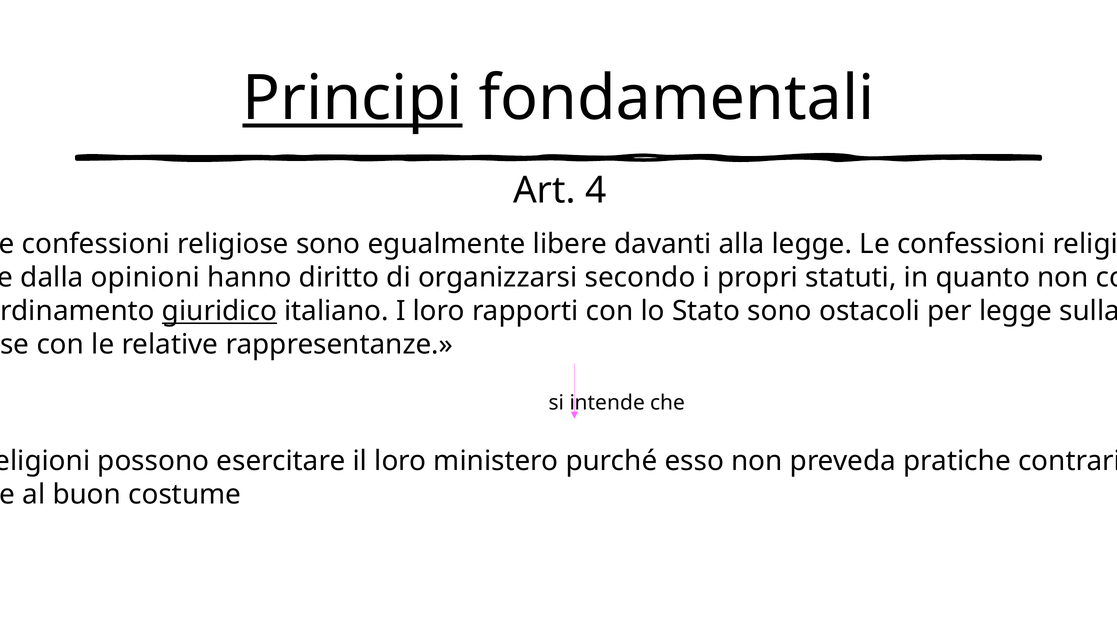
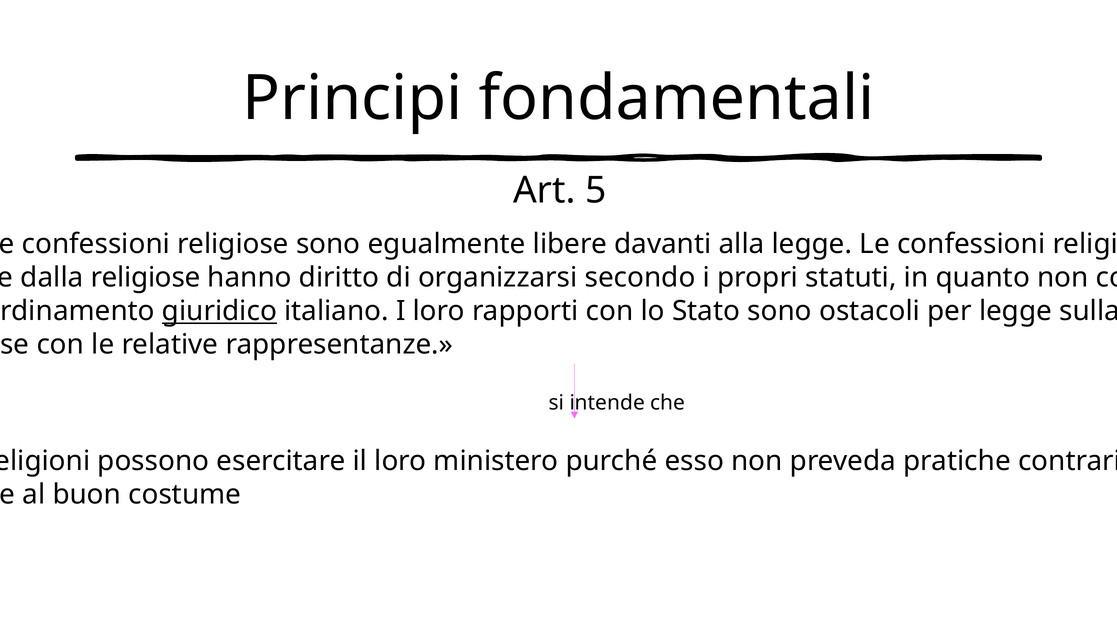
Principi underline: present -> none
4: 4 -> 5
dalla opinioni: opinioni -> religiose
